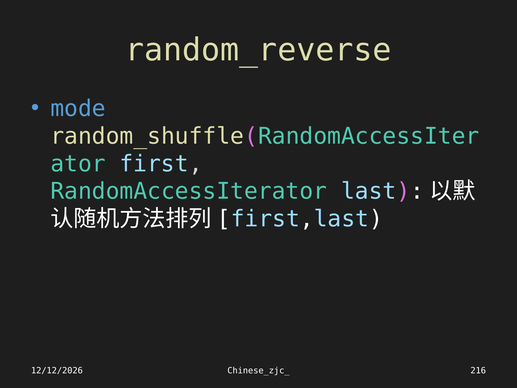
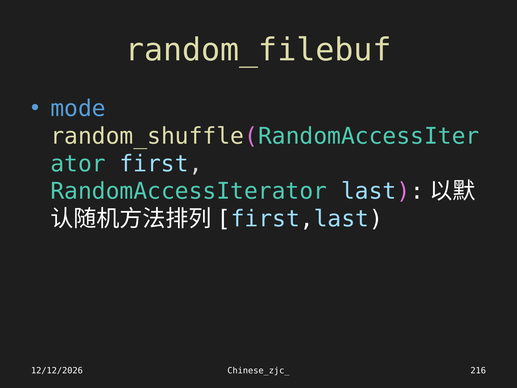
random_reverse: random_reverse -> random_filebuf
